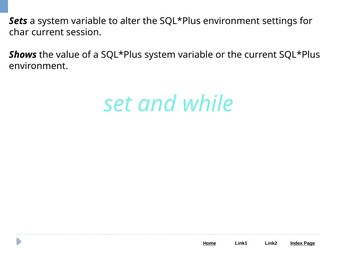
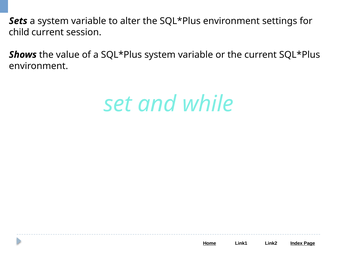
char: char -> child
